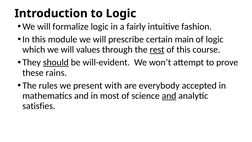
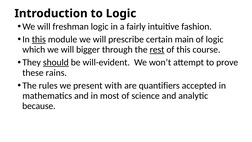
formalize: formalize -> freshman
this at (39, 39) underline: none -> present
values: values -> bigger
everybody: everybody -> quantifiers
and at (169, 96) underline: present -> none
satisfies: satisfies -> because
